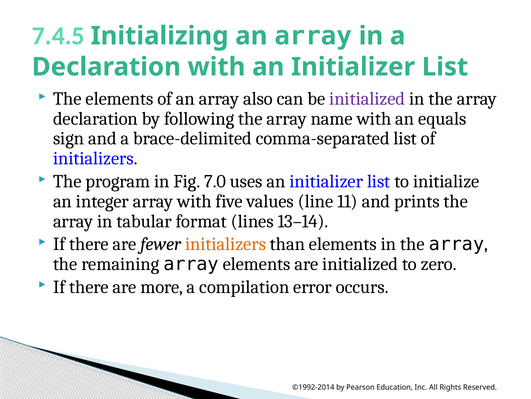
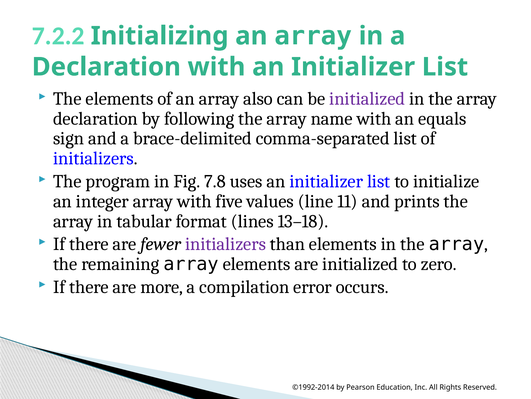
7.4.5: 7.4.5 -> 7.2.2
7.0: 7.0 -> 7.8
13–14: 13–14 -> 13–18
initializers at (226, 244) colour: orange -> purple
